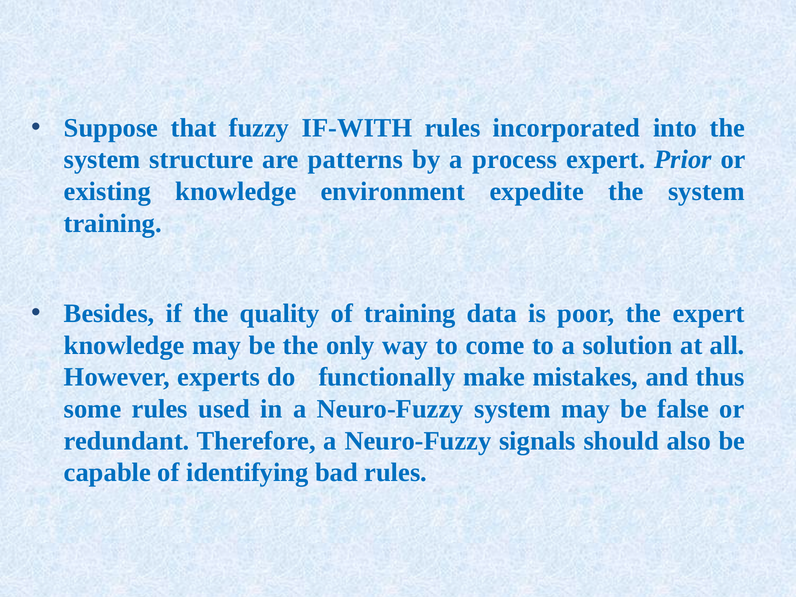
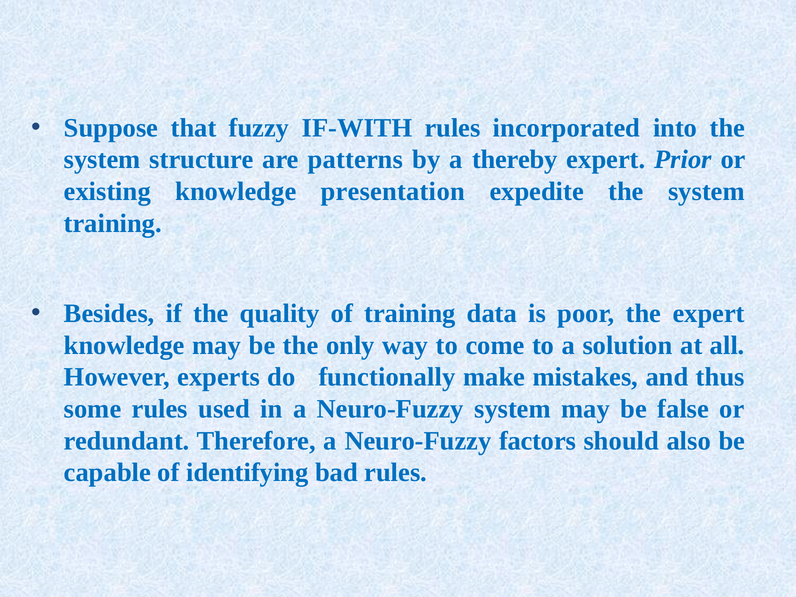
process: process -> thereby
environment: environment -> presentation
signals: signals -> factors
